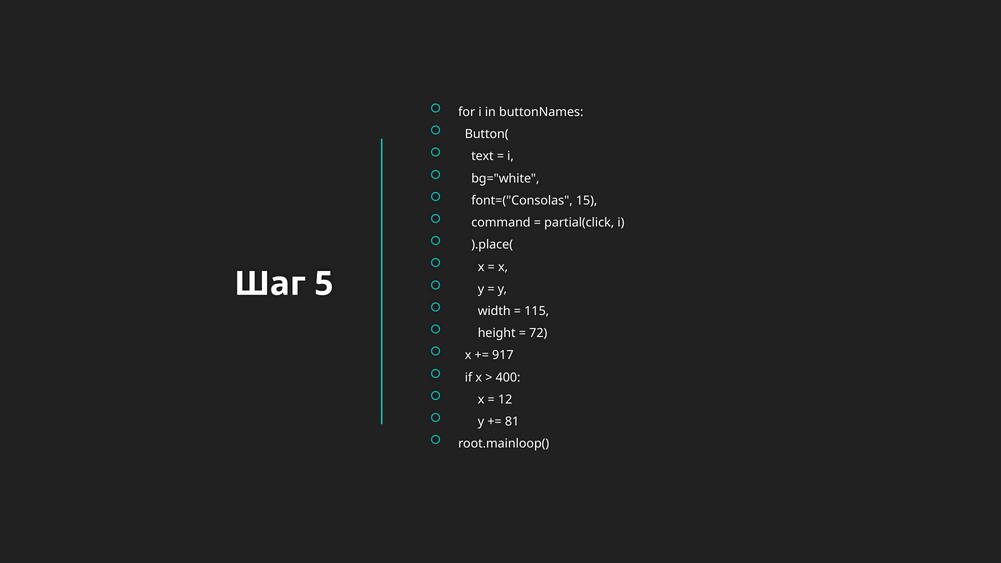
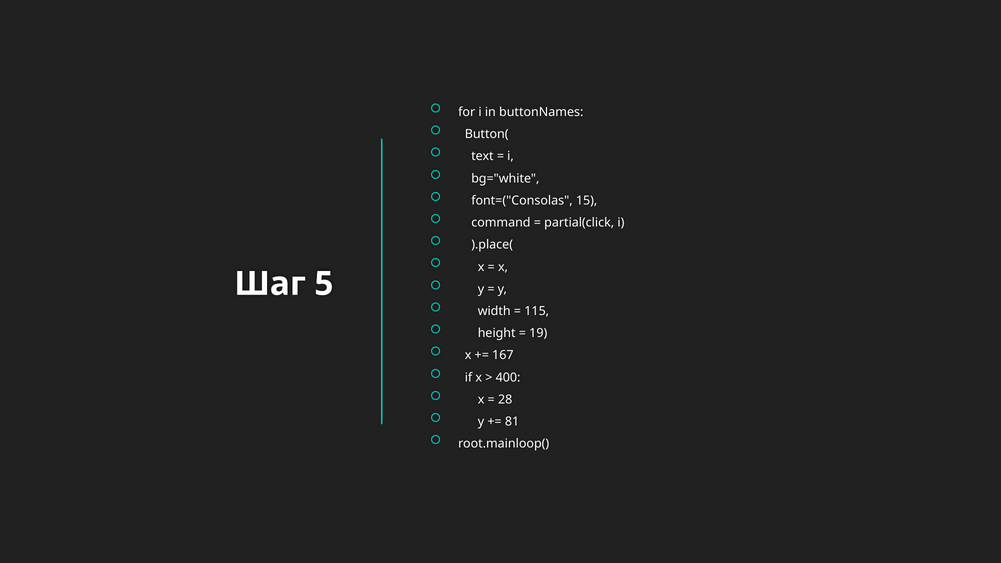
72: 72 -> 19
917: 917 -> 167
12: 12 -> 28
